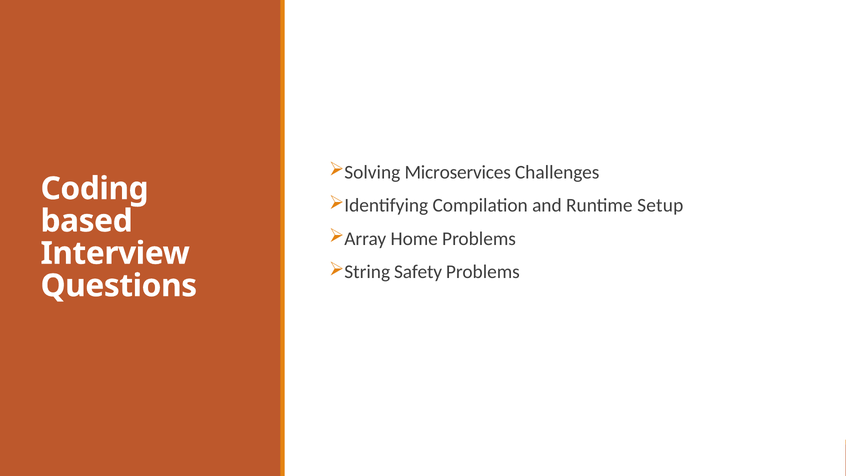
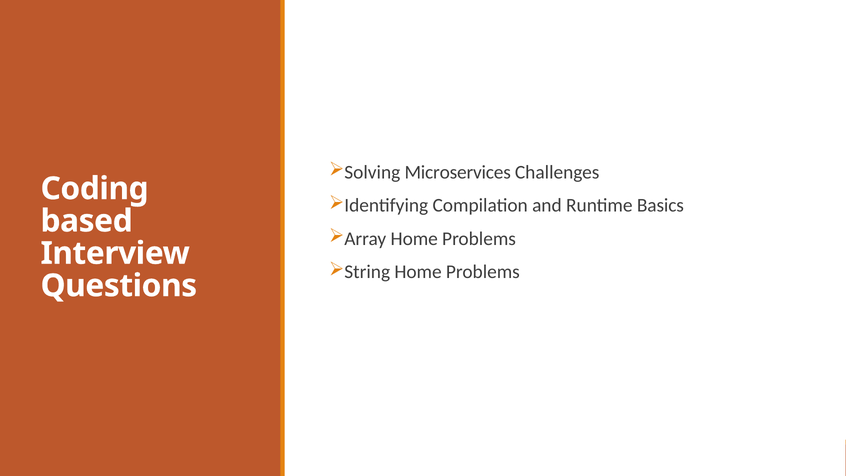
Setup: Setup -> Basics
String Safety: Safety -> Home
